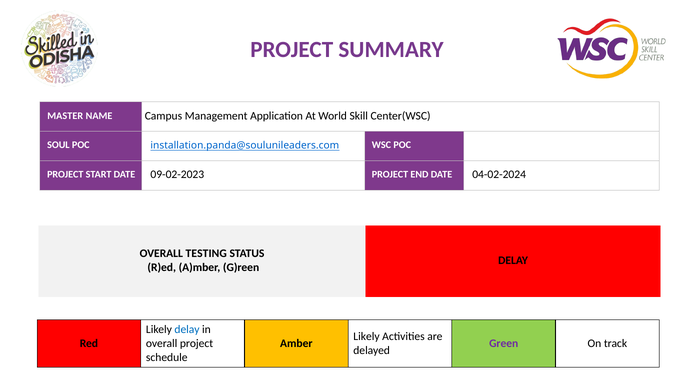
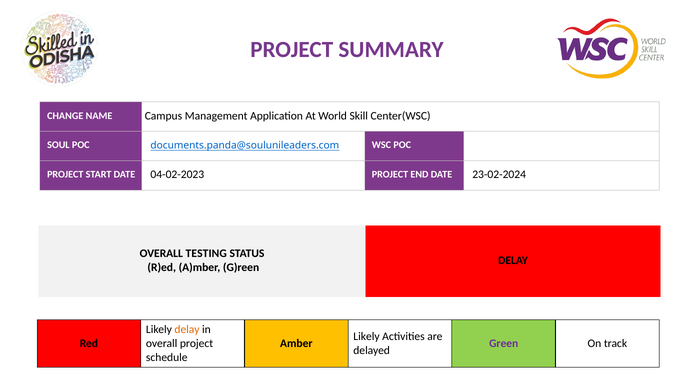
MASTER: MASTER -> CHANGE
installation.panda@soulunileaders.com: installation.panda@soulunileaders.com -> documents.panda@soulunileaders.com
09-02-2023: 09-02-2023 -> 04-02-2023
04-02-2024: 04-02-2024 -> 23-02-2024
delay at (187, 330) colour: blue -> orange
